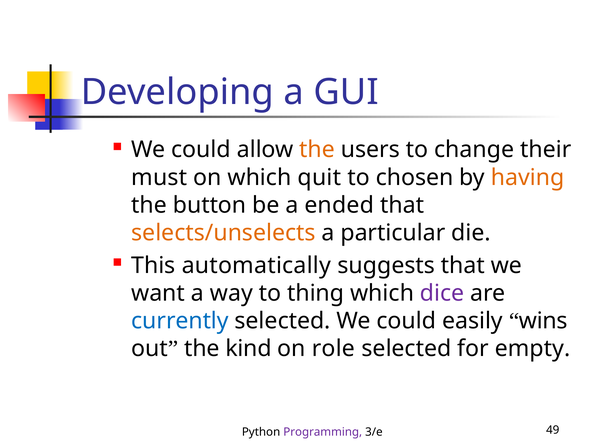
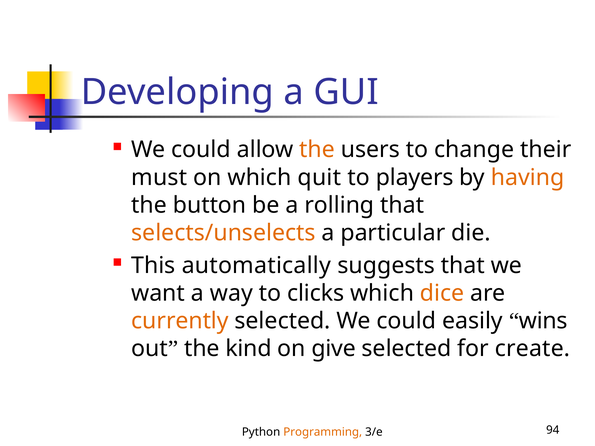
chosen: chosen -> players
ended: ended -> rolling
thing: thing -> clicks
dice colour: purple -> orange
currently colour: blue -> orange
role: role -> give
empty: empty -> create
Programming colour: purple -> orange
49: 49 -> 94
